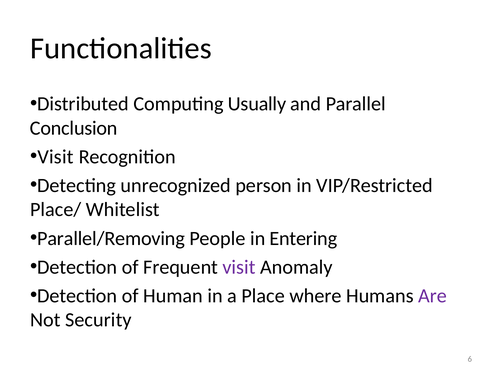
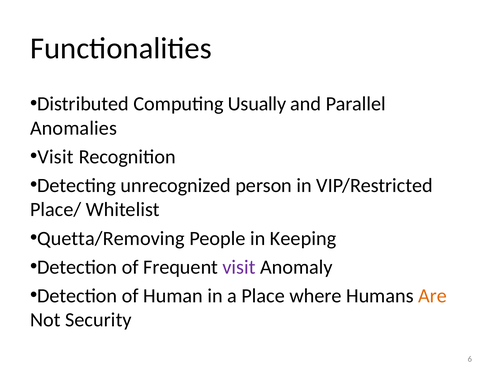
Conclusion: Conclusion -> Anomalies
Parallel/Removing: Parallel/Removing -> Quetta/Removing
Entering: Entering -> Keeping
Are colour: purple -> orange
